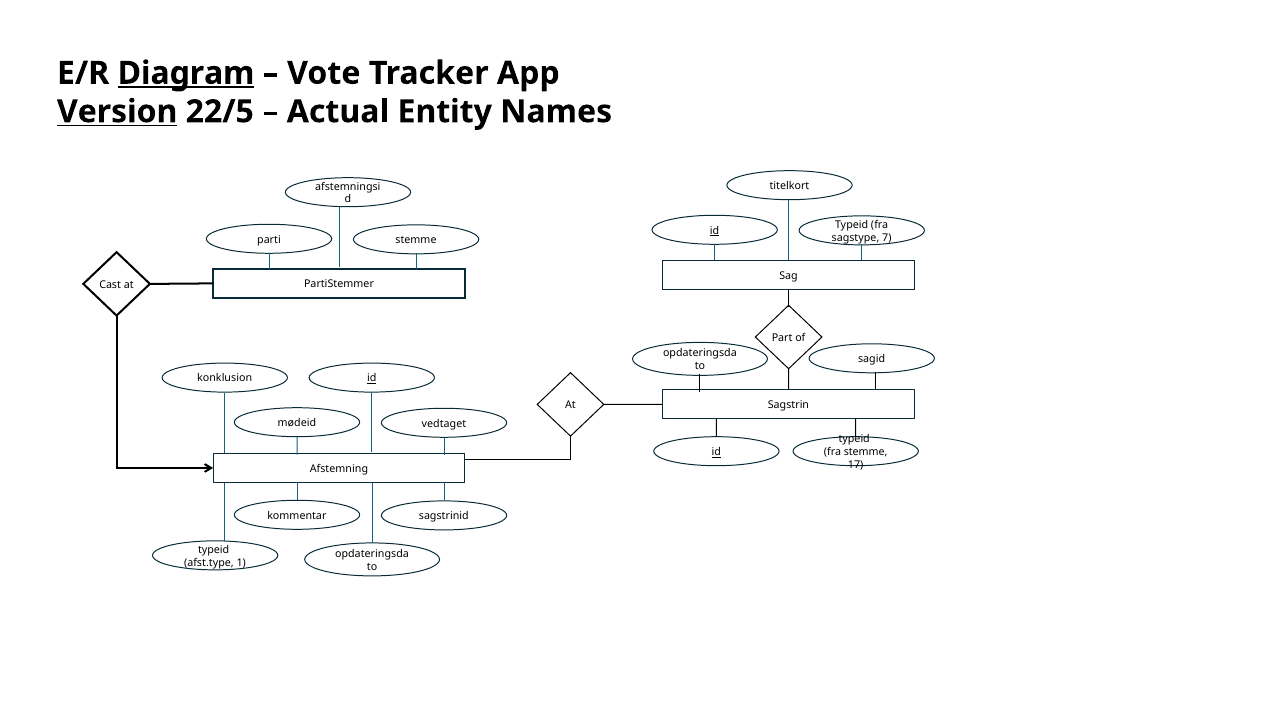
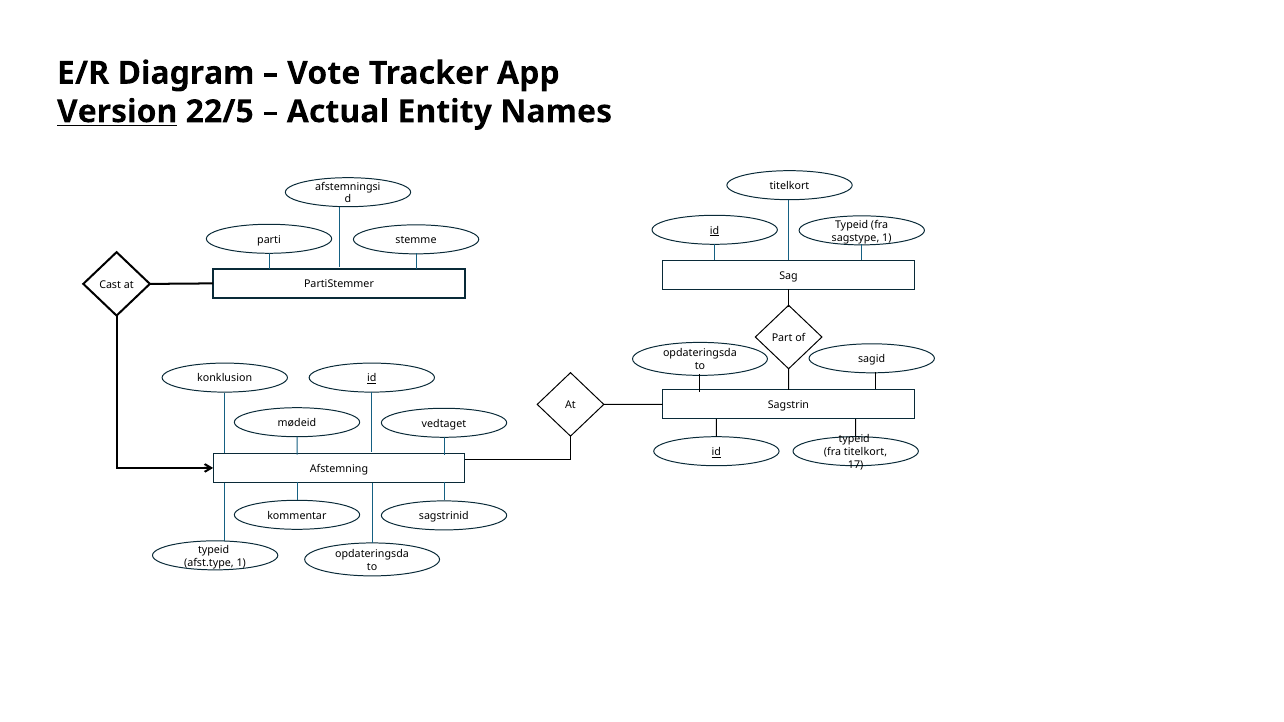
Diagram underline: present -> none
sagstype 7: 7 -> 1
fra stemme: stemme -> titelkort
